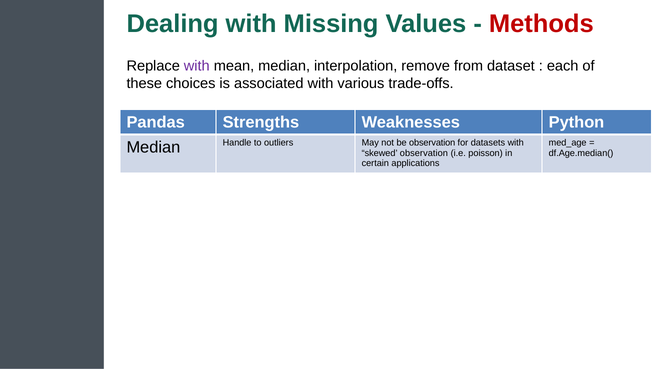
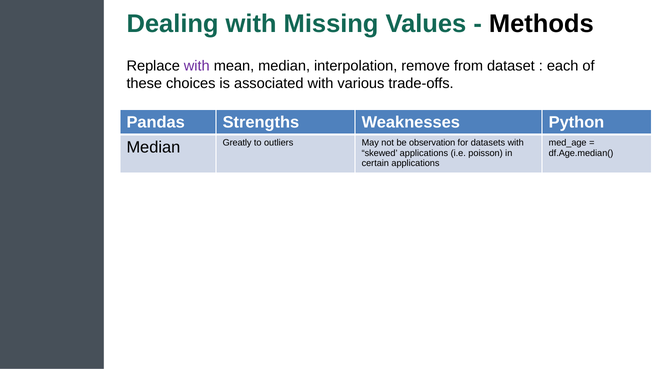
Methods colour: red -> black
Handle: Handle -> Greatly
skewed observation: observation -> applications
